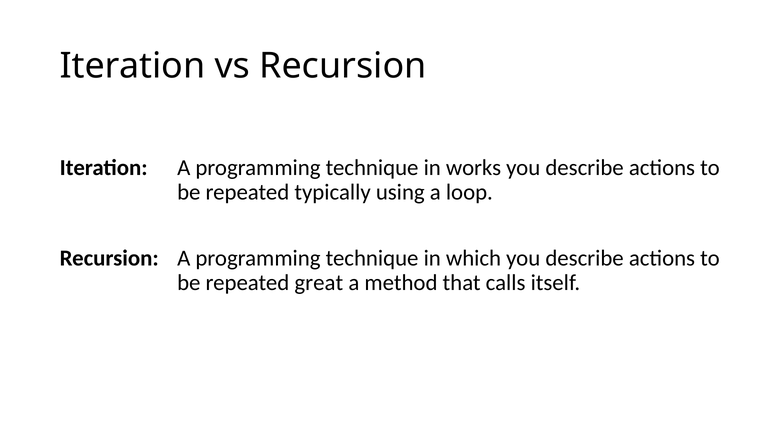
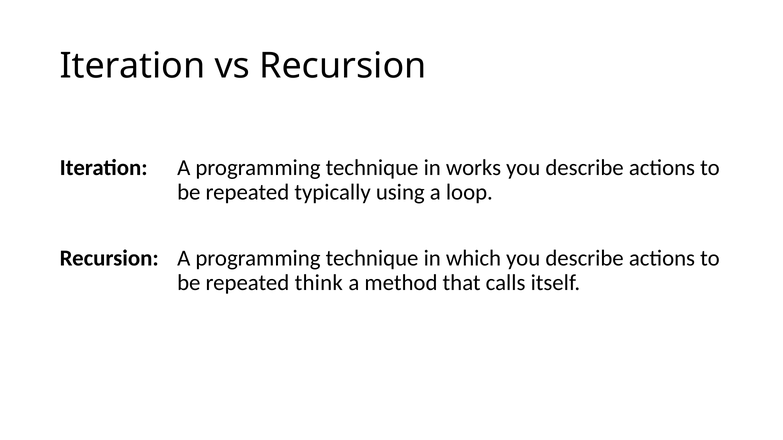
great: great -> think
